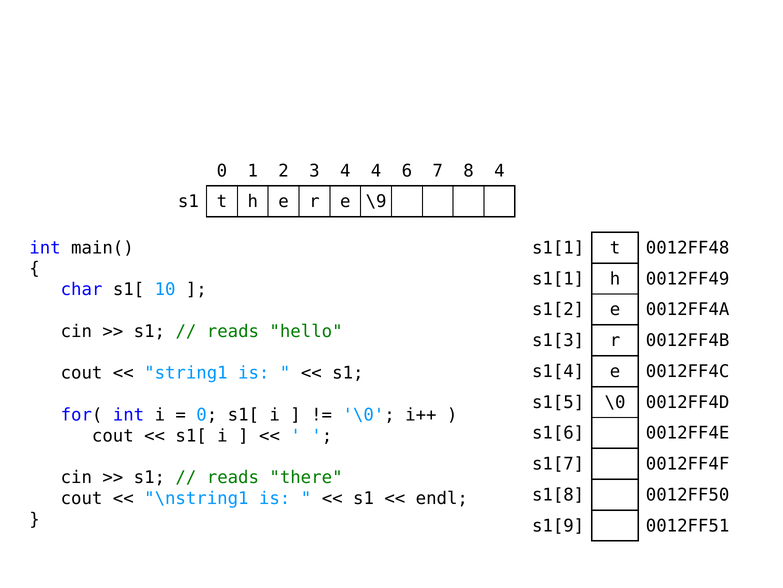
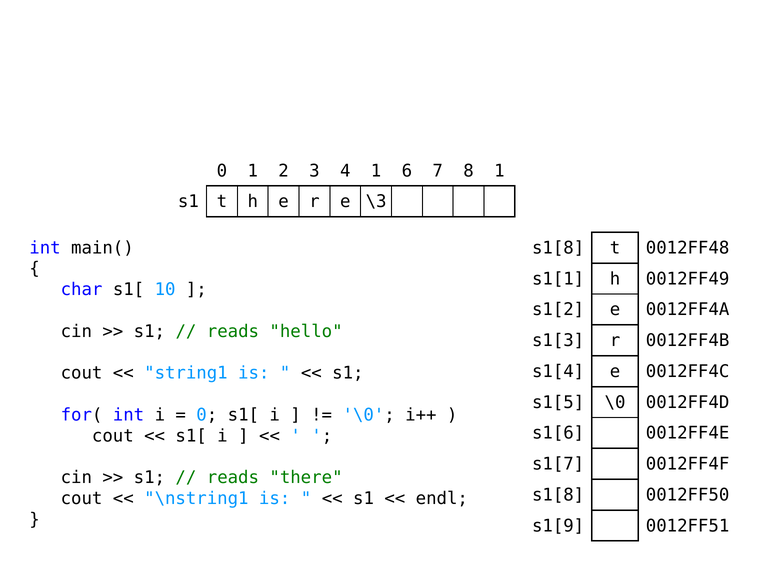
4 4: 4 -> 1
8 4: 4 -> 1
\9: \9 -> \3
s1[1 at (558, 248): s1[1 -> s1[8
